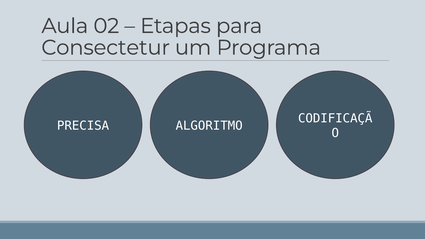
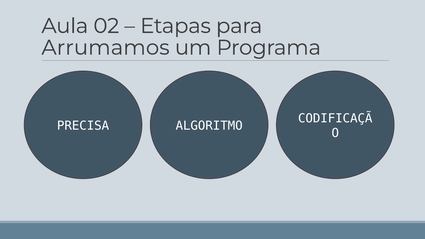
Consectetur: Consectetur -> Arrumamos
